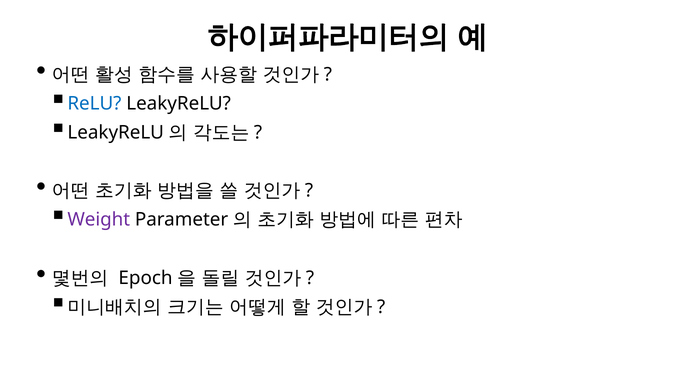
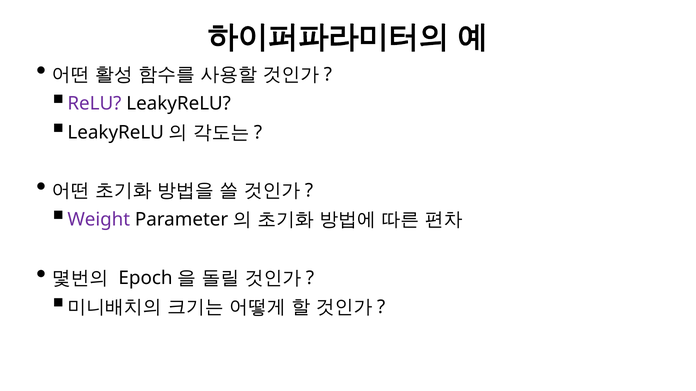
ReLU colour: blue -> purple
